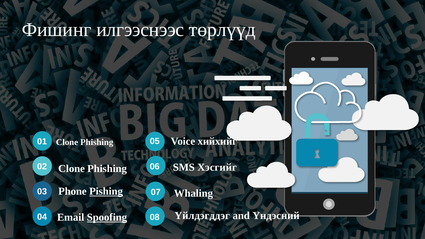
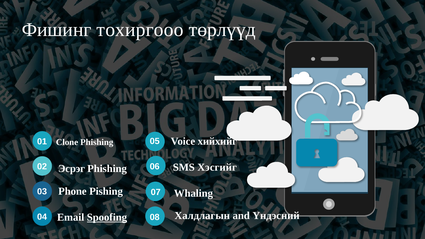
илгээснээс: илгээснээс -> тохиргооо
Clone at (72, 169): Clone -> Эсрэг
Pishing underline: present -> none
Үйлдэгддэг: Үйлдэгддэг -> Халдлагын
